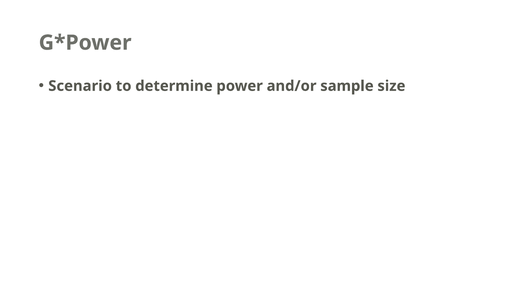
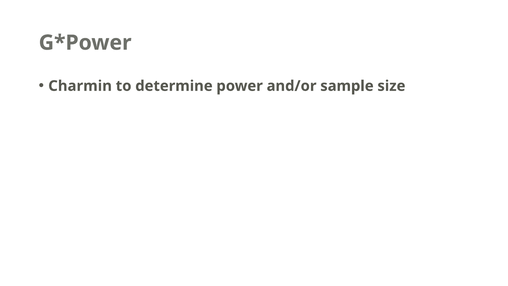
Scenario: Scenario -> Charmin
